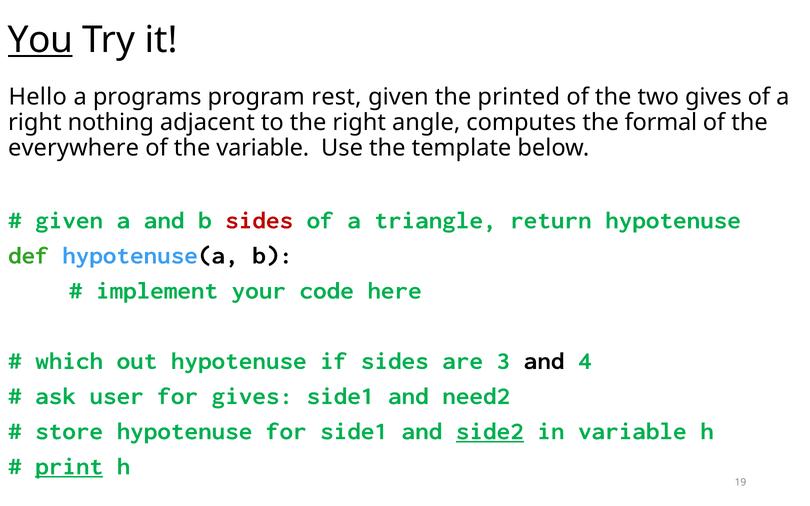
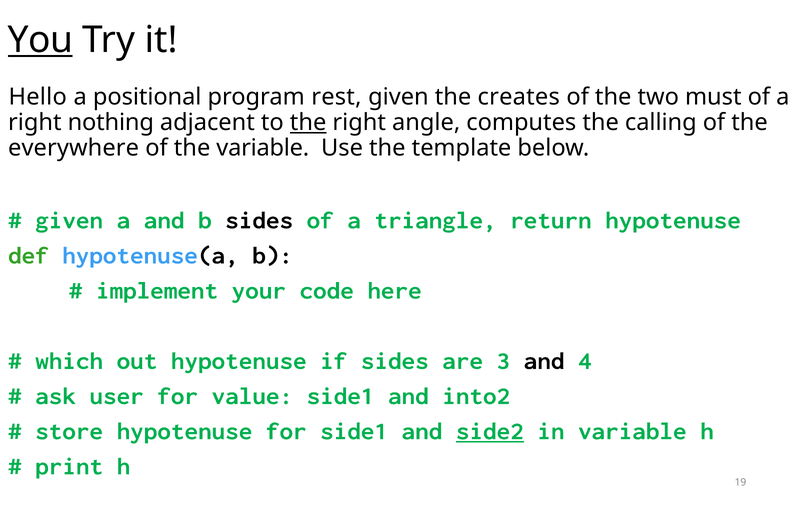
programs: programs -> positional
printed: printed -> creates
two gives: gives -> must
the at (308, 123) underline: none -> present
formal: formal -> calling
sides at (259, 220) colour: red -> black
for gives: gives -> value
need2: need2 -> into2
print underline: present -> none
